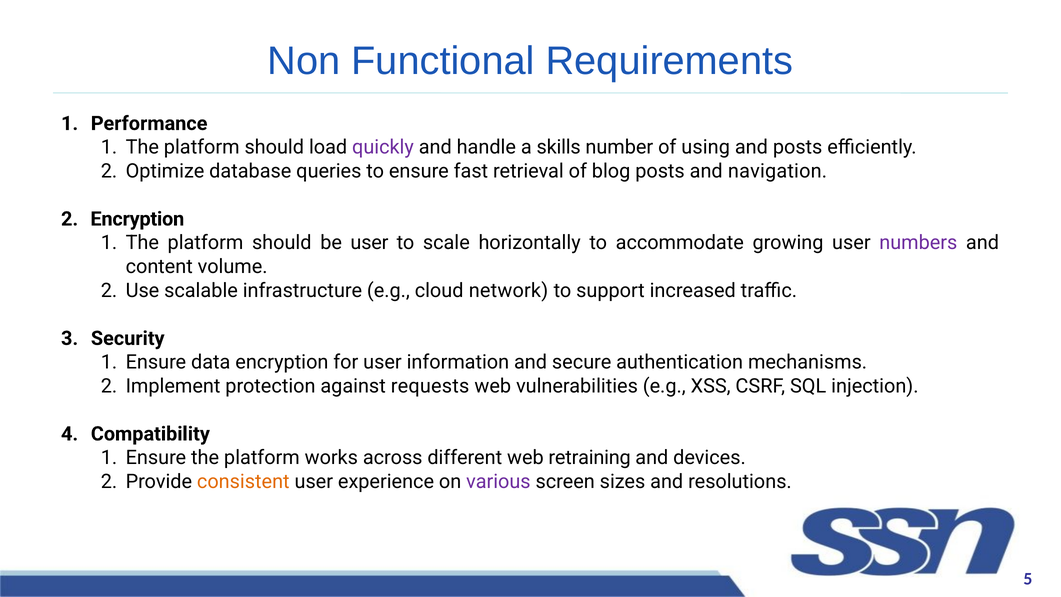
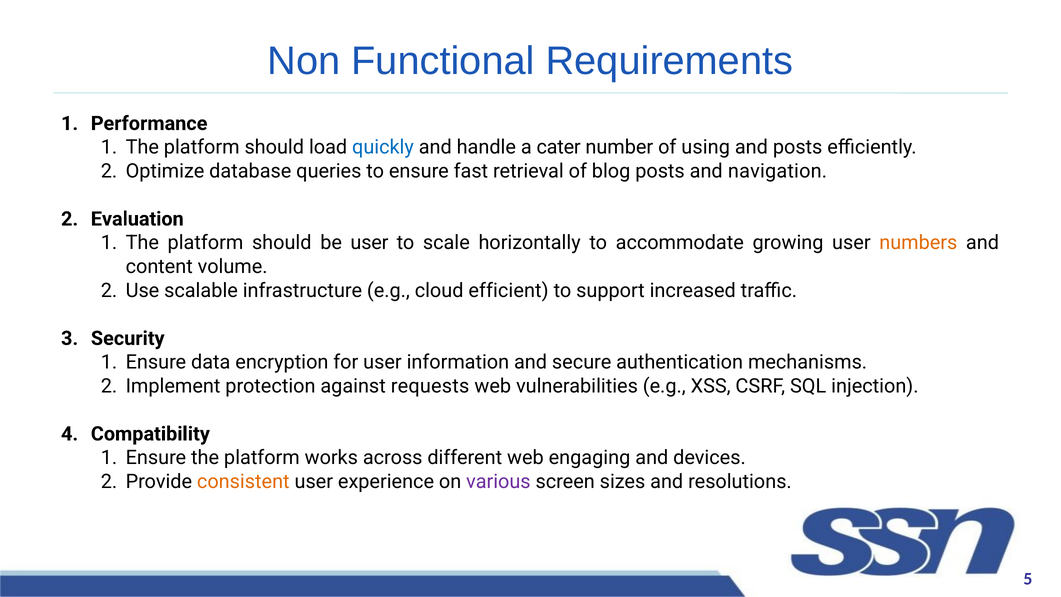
quickly colour: purple -> blue
skills: skills -> cater
Encryption at (137, 219): Encryption -> Evaluation
numbers colour: purple -> orange
network: network -> efficient
retraining: retraining -> engaging
